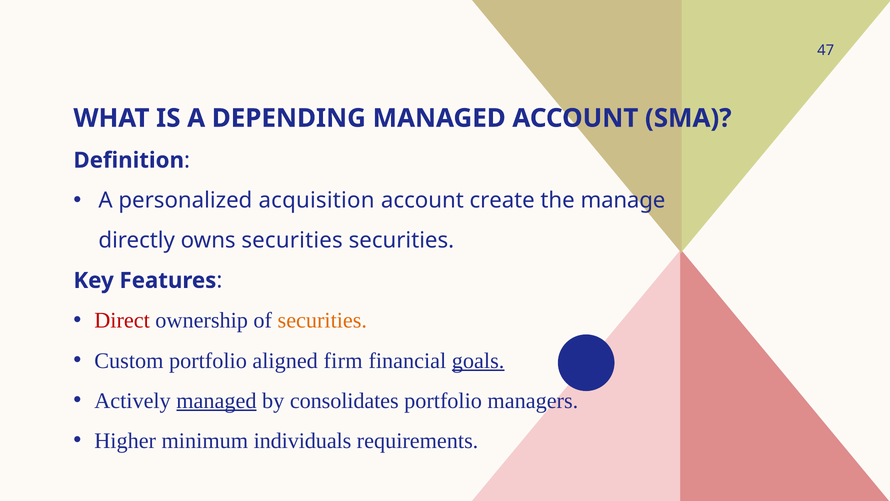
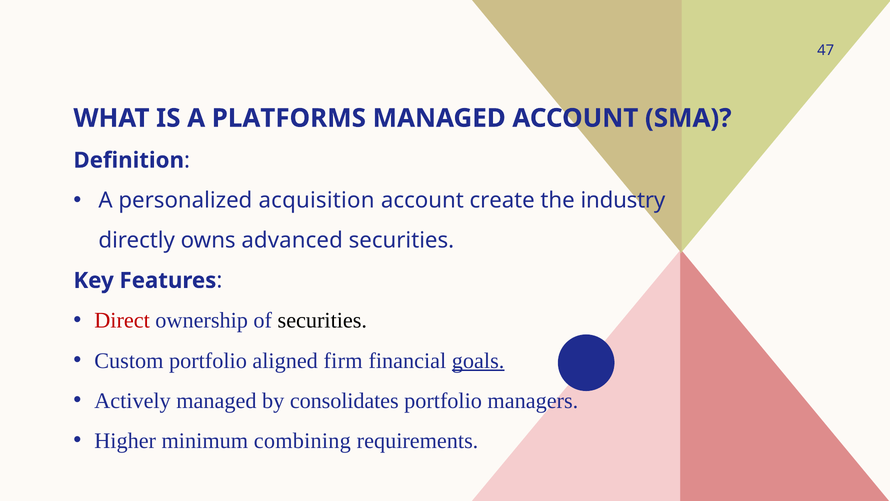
DEPENDING: DEPENDING -> PLATFORMS
manage: manage -> industry
owns securities: securities -> advanced
securities at (322, 320) colour: orange -> black
managed at (216, 400) underline: present -> none
individuals: individuals -> combining
